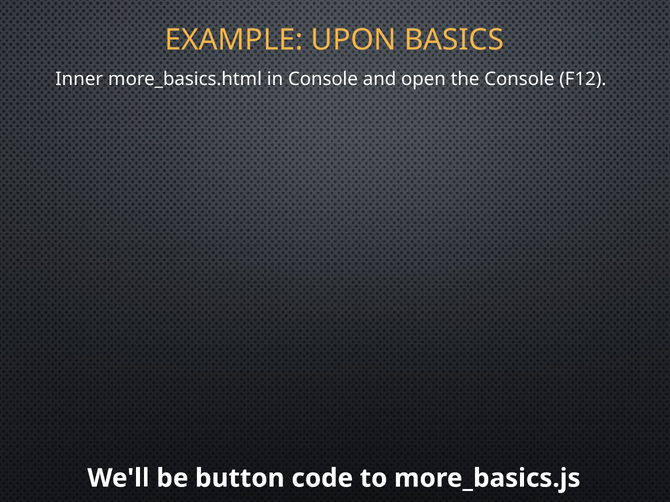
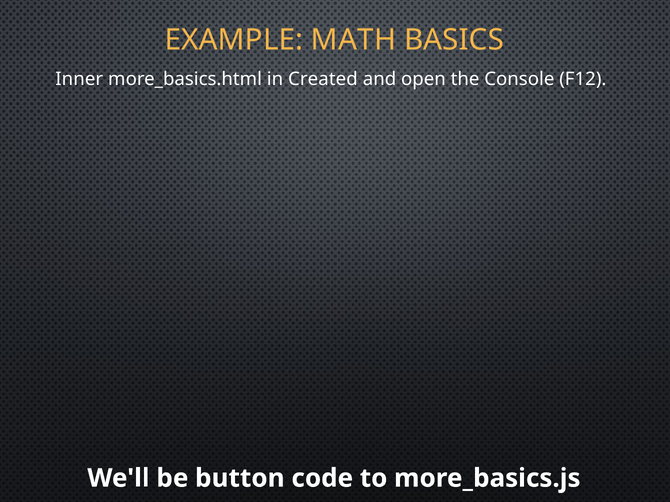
UPON: UPON -> MATH
in Console: Console -> Created
